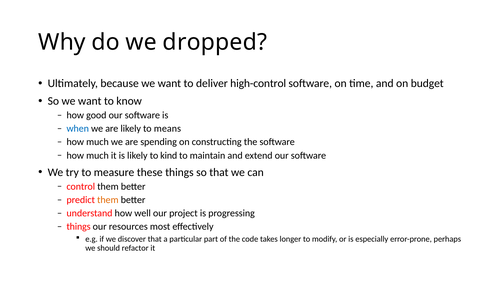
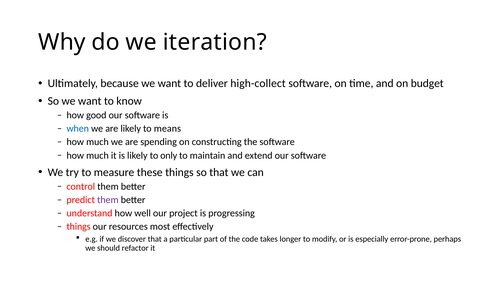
dropped: dropped -> iteration
high-control: high-control -> high-collect
kind: kind -> only
them at (108, 199) colour: orange -> purple
